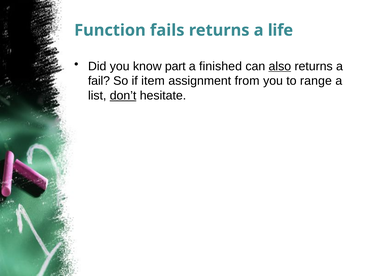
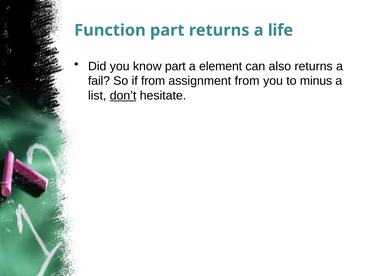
Function fails: fails -> part
finished: finished -> element
also underline: present -> none
if item: item -> from
range: range -> minus
